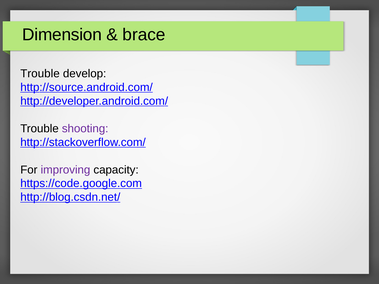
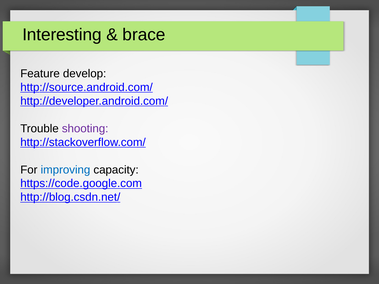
Dimension: Dimension -> Interesting
Trouble at (40, 74): Trouble -> Feature
improving colour: purple -> blue
